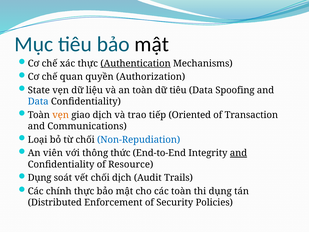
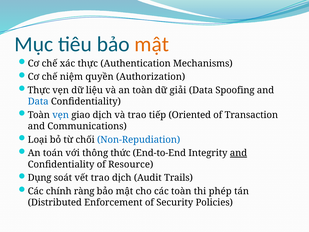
mật at (152, 44) colour: black -> orange
Authentication underline: present -> none
quan: quan -> niệm
State at (39, 90): State -> Thực
dữ tiêu: tiêu -> giải
vẹn at (61, 115) colour: orange -> blue
viên: viên -> toán
vết chối: chối -> trao
chính thực: thực -> ràng
thi dụng: dụng -> phép
